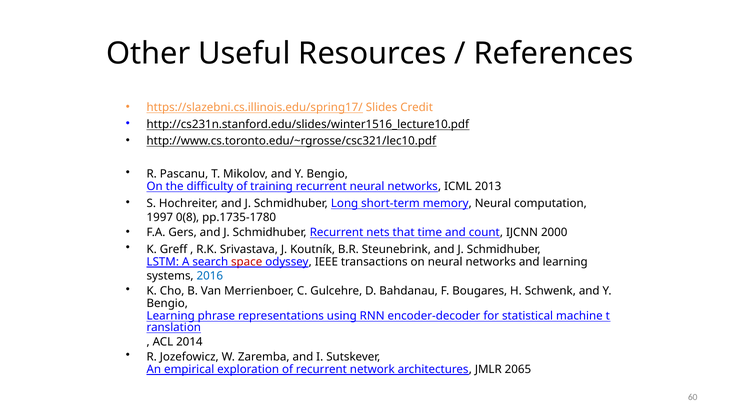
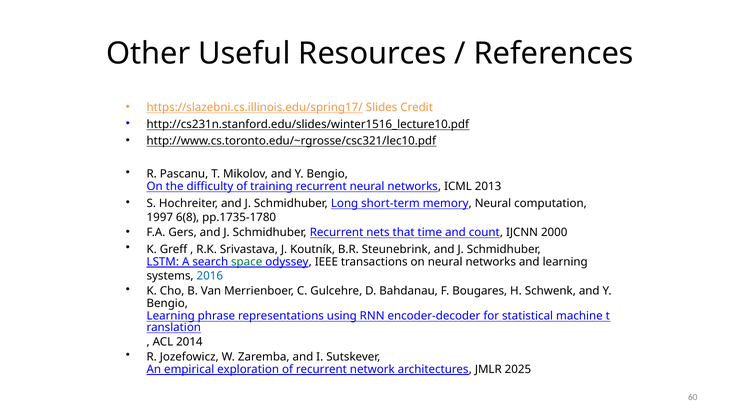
0(8: 0(8 -> 6(8
space colour: red -> green
2065: 2065 -> 2025
